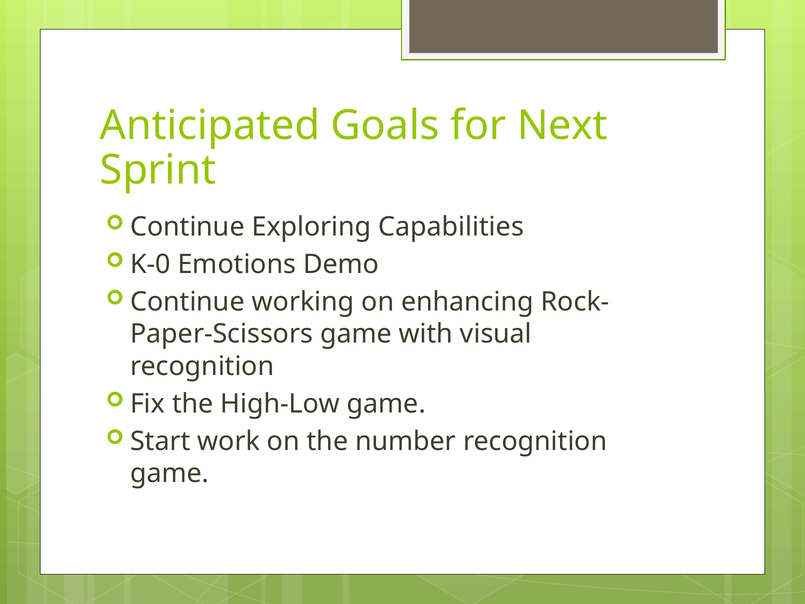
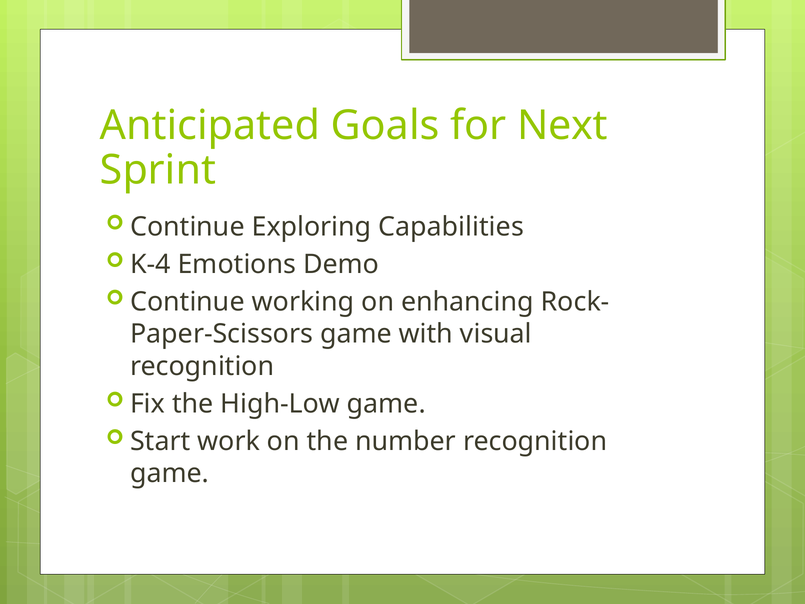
K-0: K-0 -> K-4
